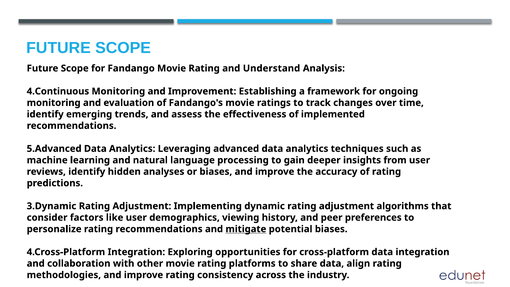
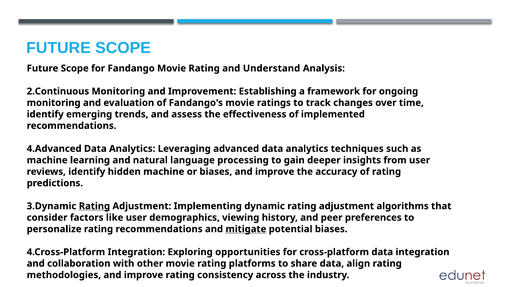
4.Continuous: 4.Continuous -> 2.Continuous
5.Advanced: 5.Advanced -> 4.Advanced
hidden analyses: analyses -> machine
Rating at (94, 206) underline: none -> present
